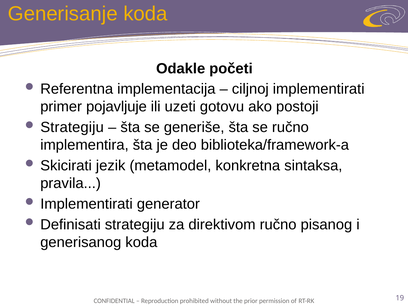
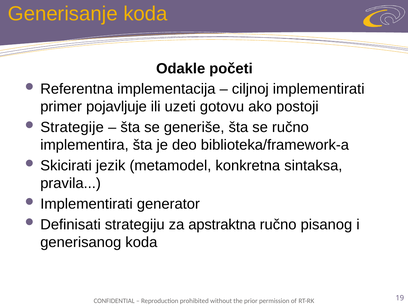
Strategiju at (72, 127): Strategiju -> Strategije
direktivom: direktivom -> apstraktna
